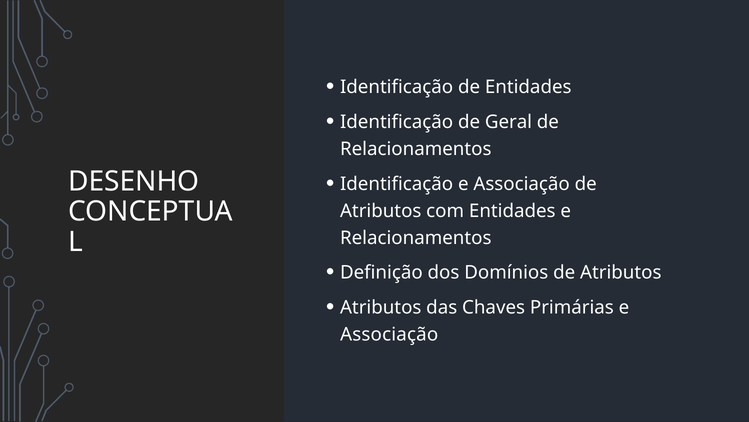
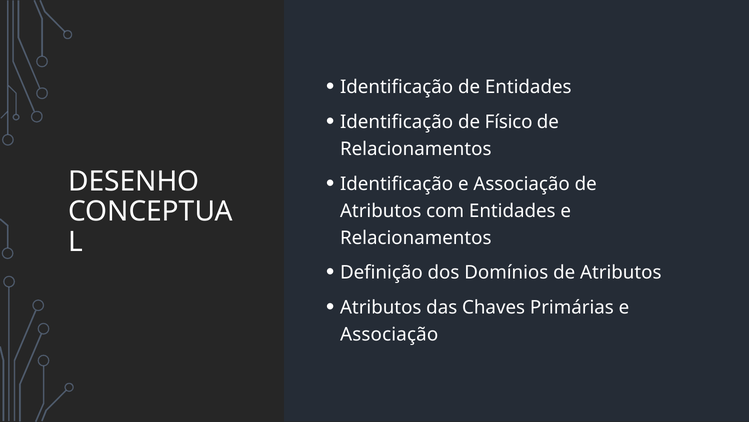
Geral: Geral -> Físico
